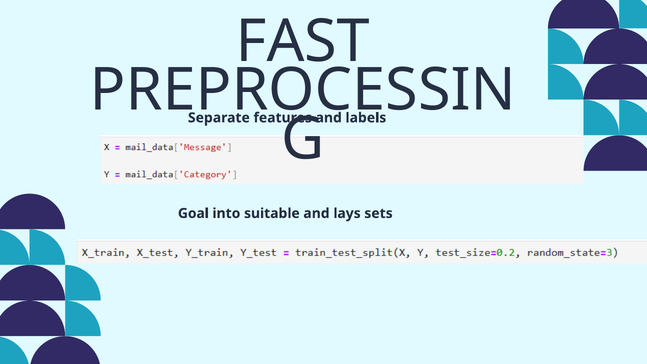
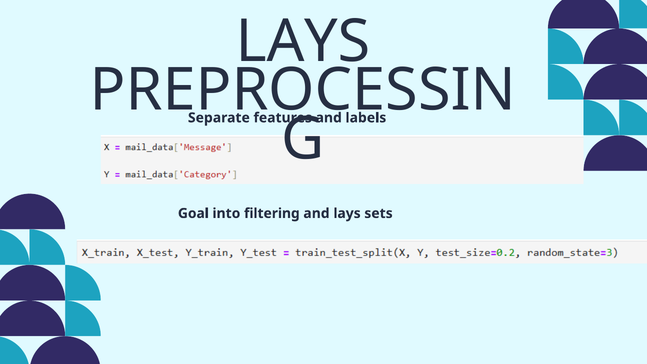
FAST at (303, 41): FAST -> LAYS
suitable: suitable -> filtering
